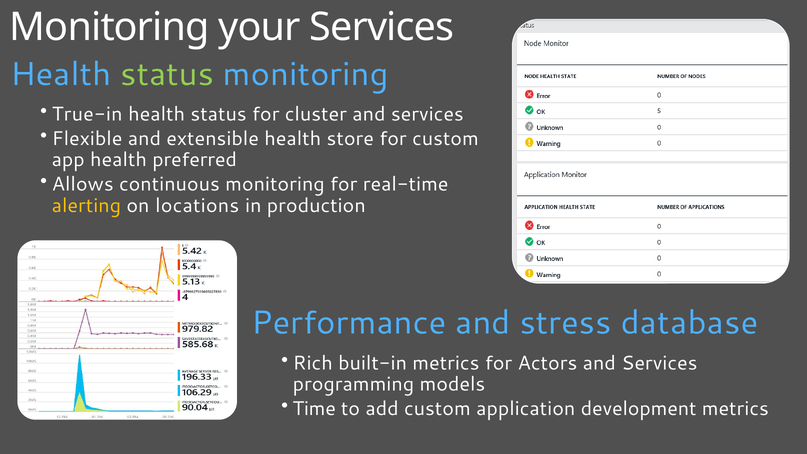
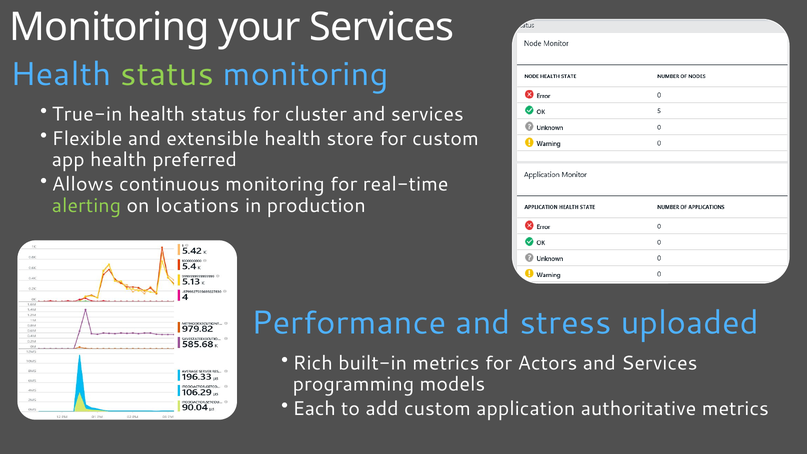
alerting colour: yellow -> light green
database: database -> uploaded
Time: Time -> Each
development: development -> authoritative
